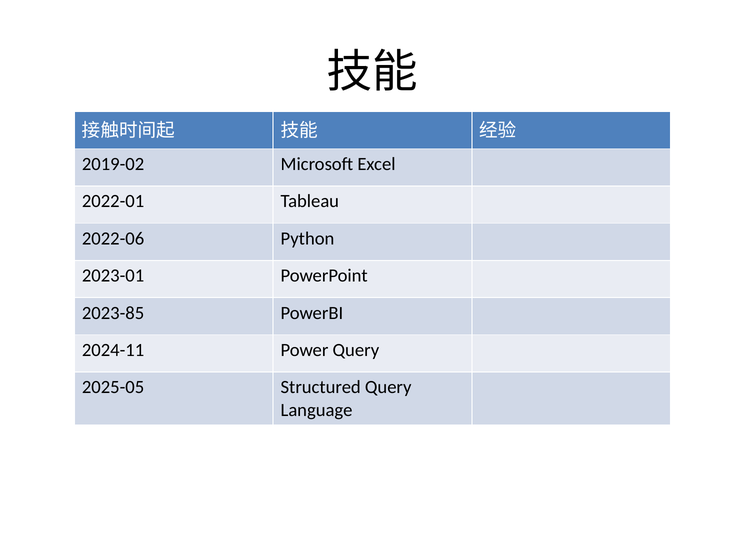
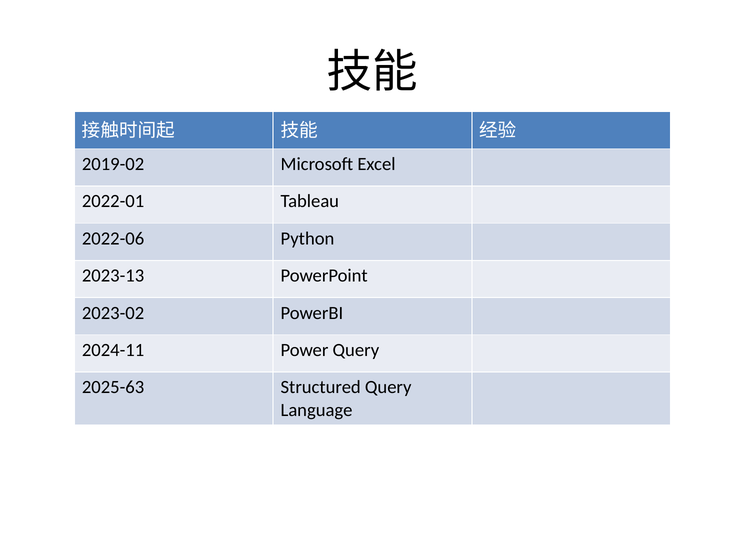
2023-01: 2023-01 -> 2023-13
2023-85: 2023-85 -> 2023-02
2025-05: 2025-05 -> 2025-63
